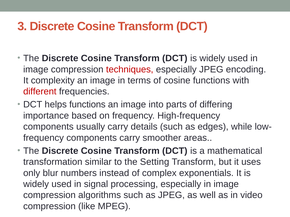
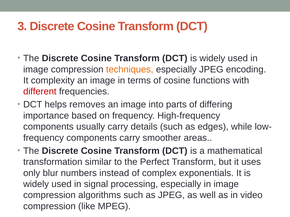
techniques colour: red -> orange
helps functions: functions -> removes
Setting: Setting -> Perfect
